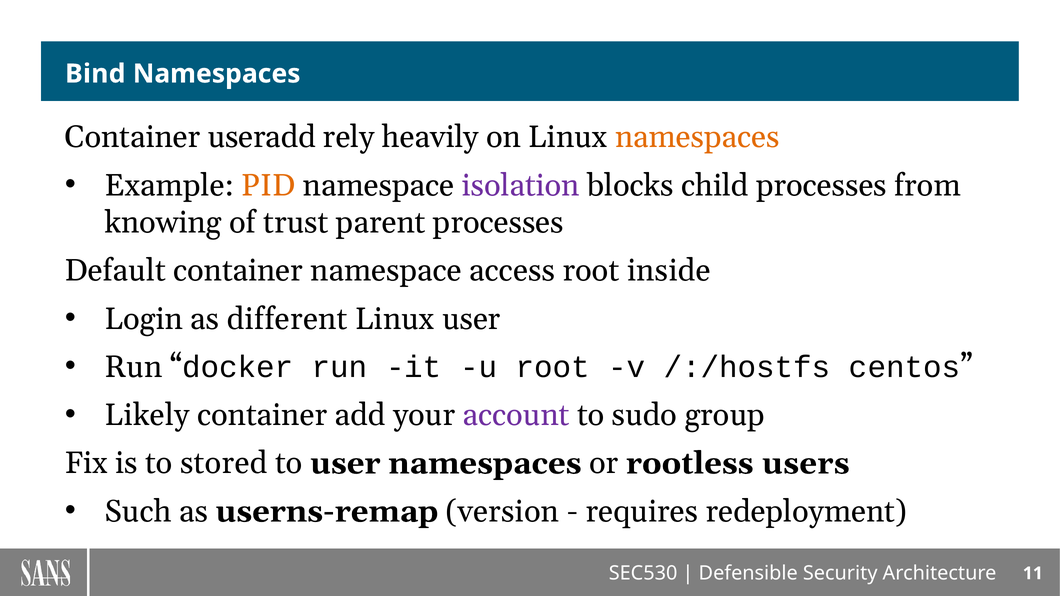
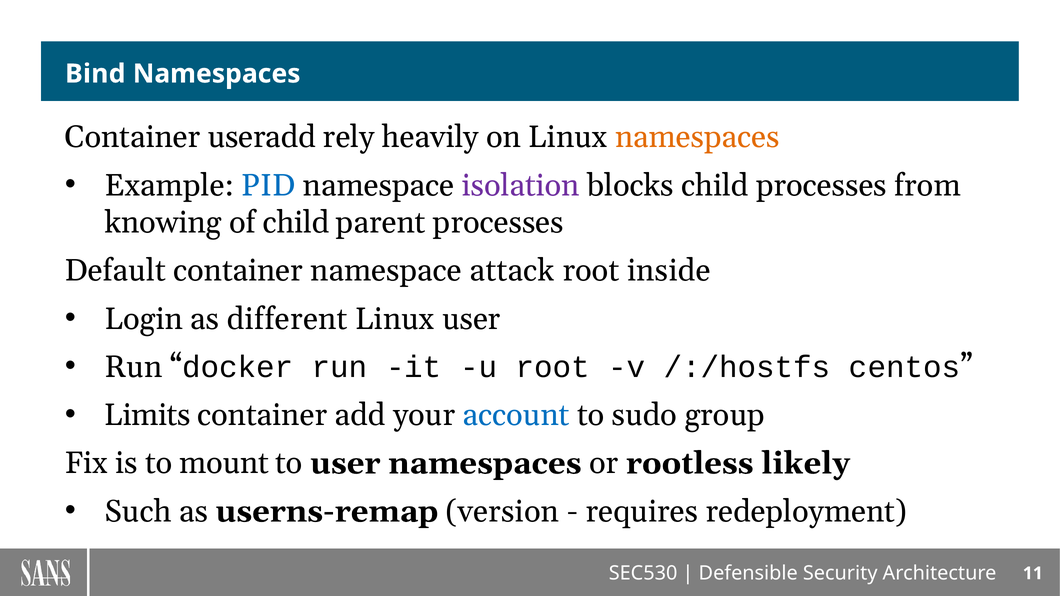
PID colour: orange -> blue
of trust: trust -> child
access: access -> attack
Likely: Likely -> Limits
account colour: purple -> blue
stored: stored -> mount
users: users -> likely
